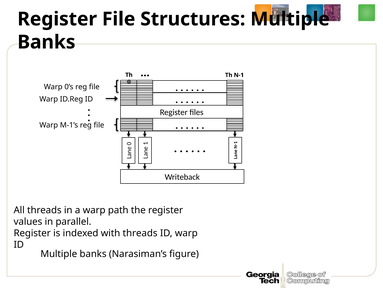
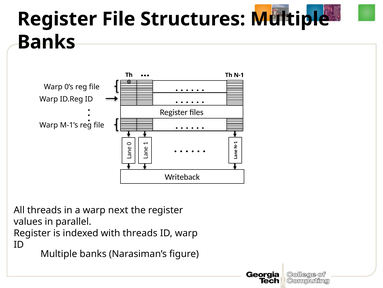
path: path -> next
